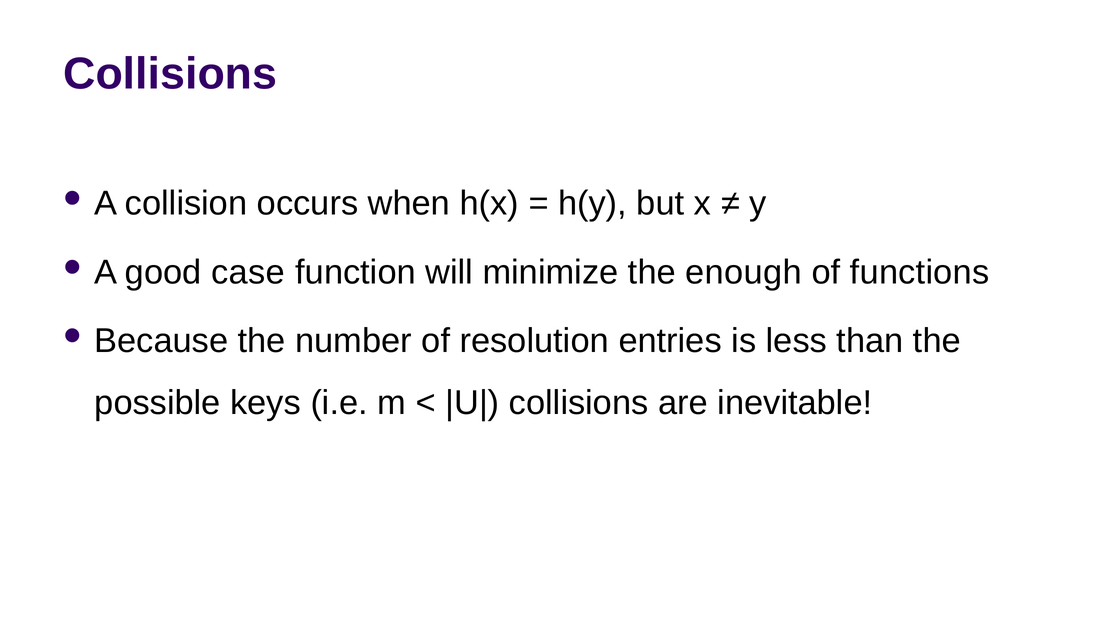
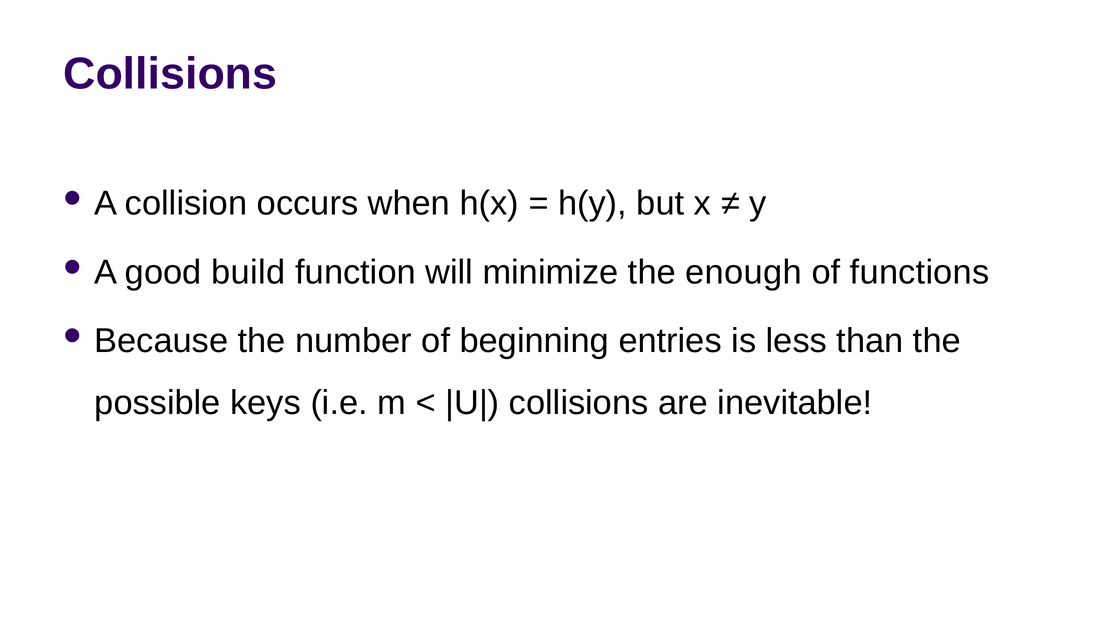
case: case -> build
resolution: resolution -> beginning
